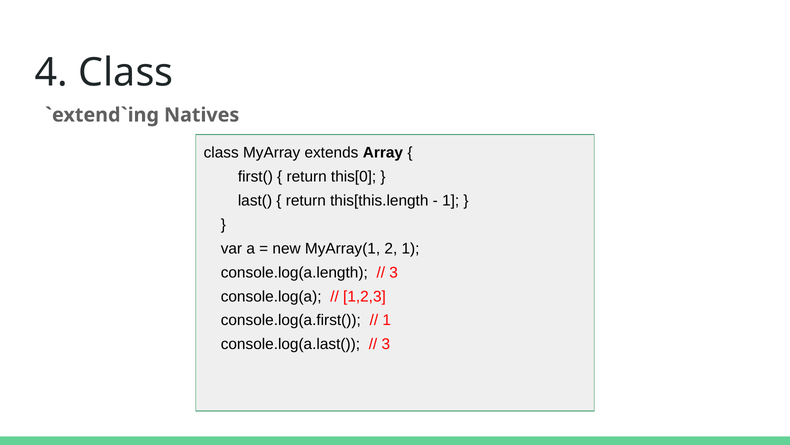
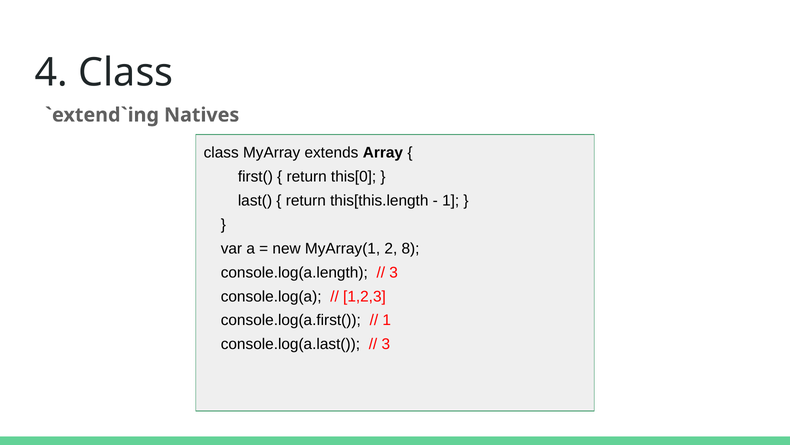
2 1: 1 -> 8
